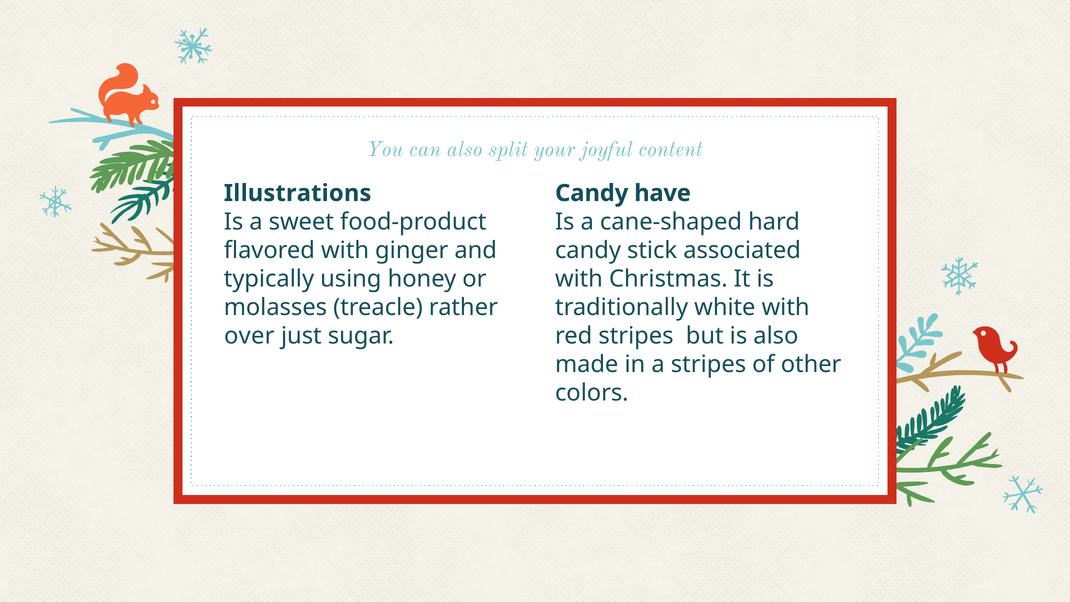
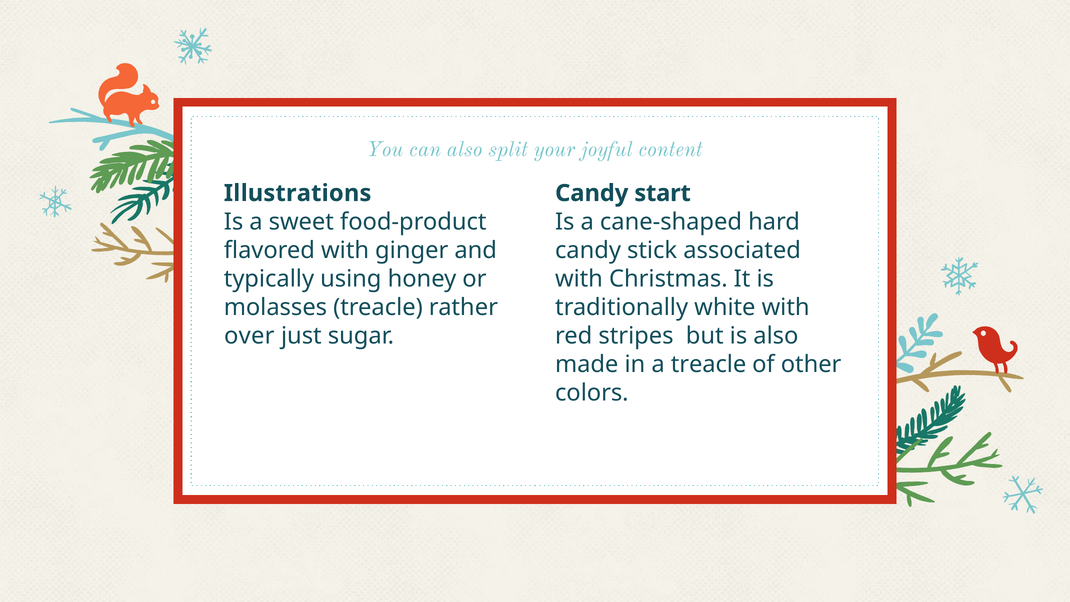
have: have -> start
a stripes: stripes -> treacle
